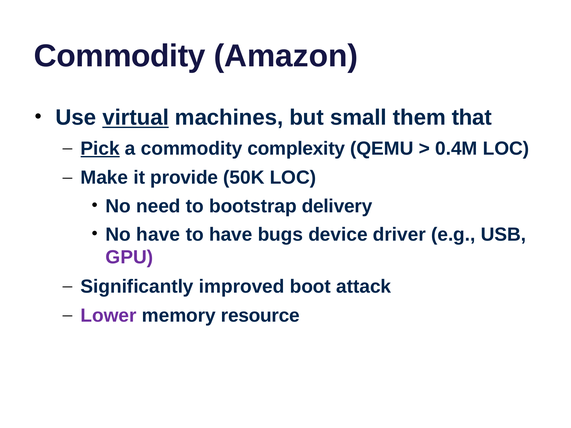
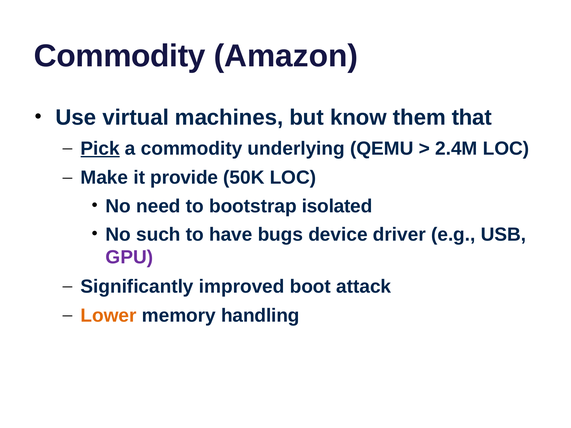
virtual underline: present -> none
small: small -> know
complexity: complexity -> underlying
0.4M: 0.4M -> 2.4M
delivery: delivery -> isolated
No have: have -> such
Lower colour: purple -> orange
resource: resource -> handling
